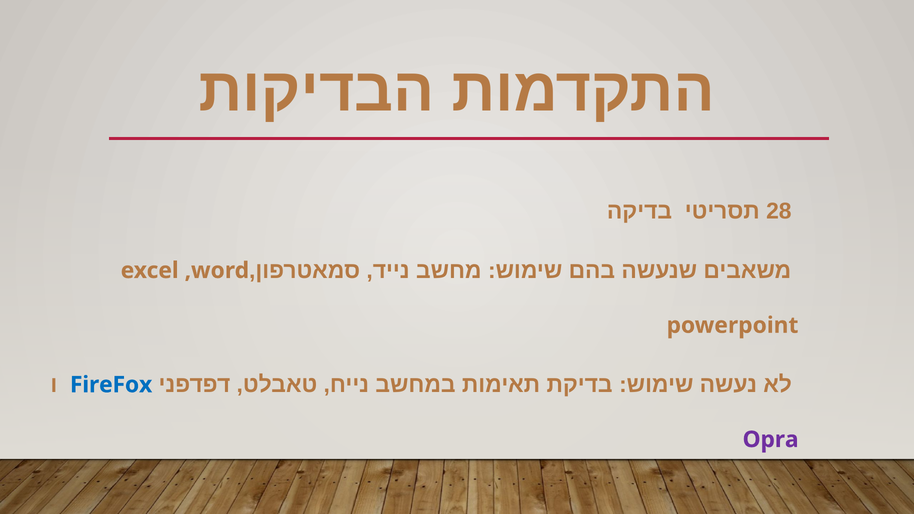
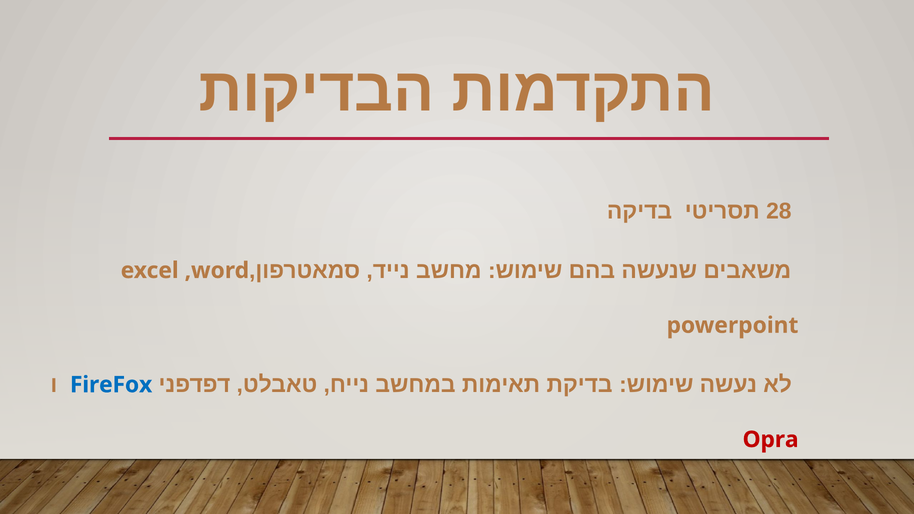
Opra colour: purple -> red
